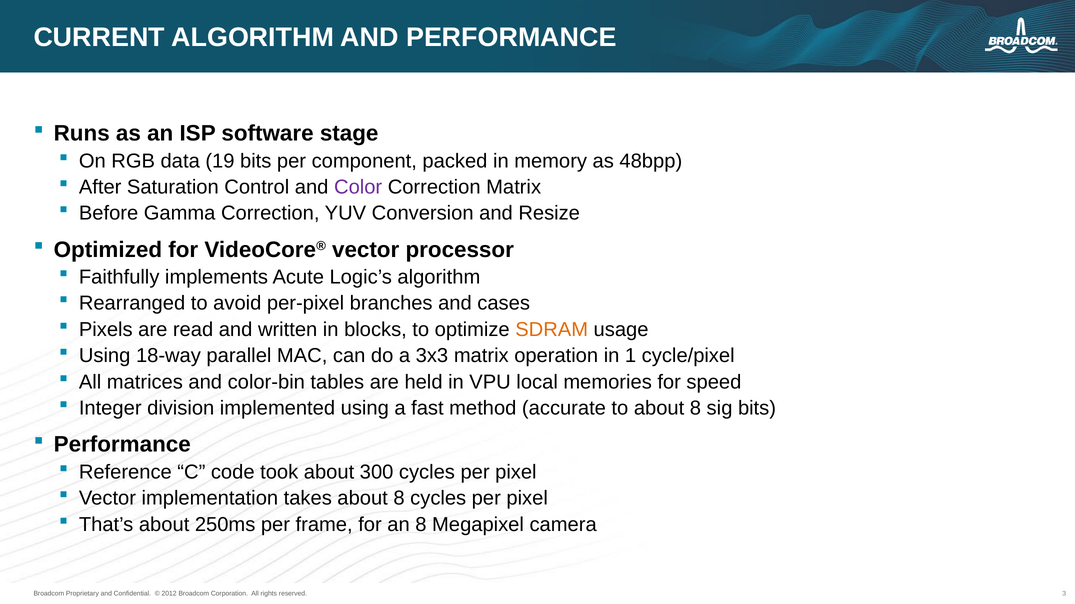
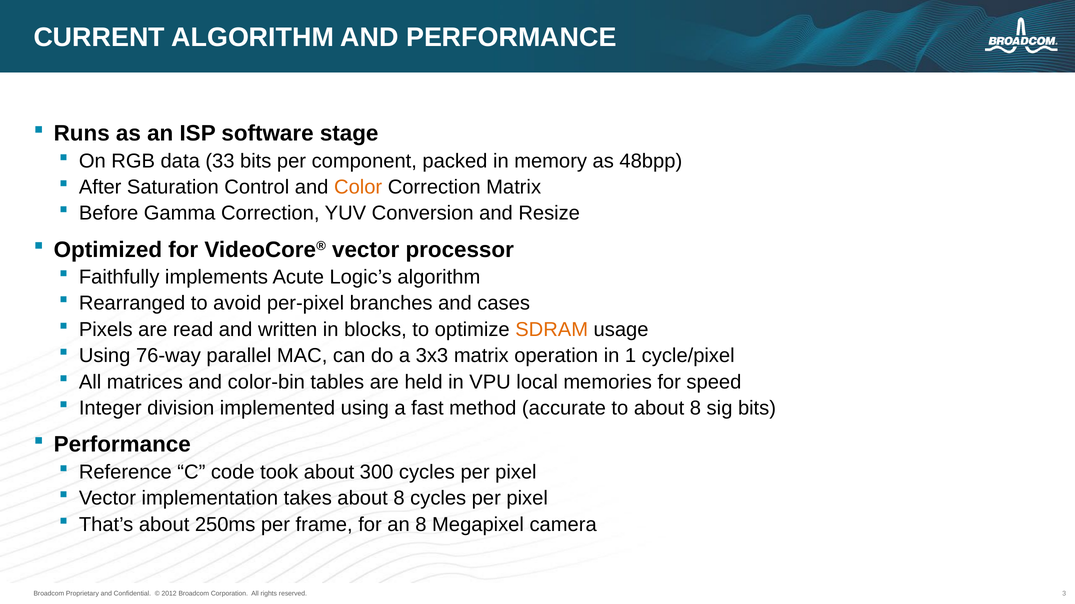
19: 19 -> 33
Color colour: purple -> orange
18-way: 18-way -> 76-way
